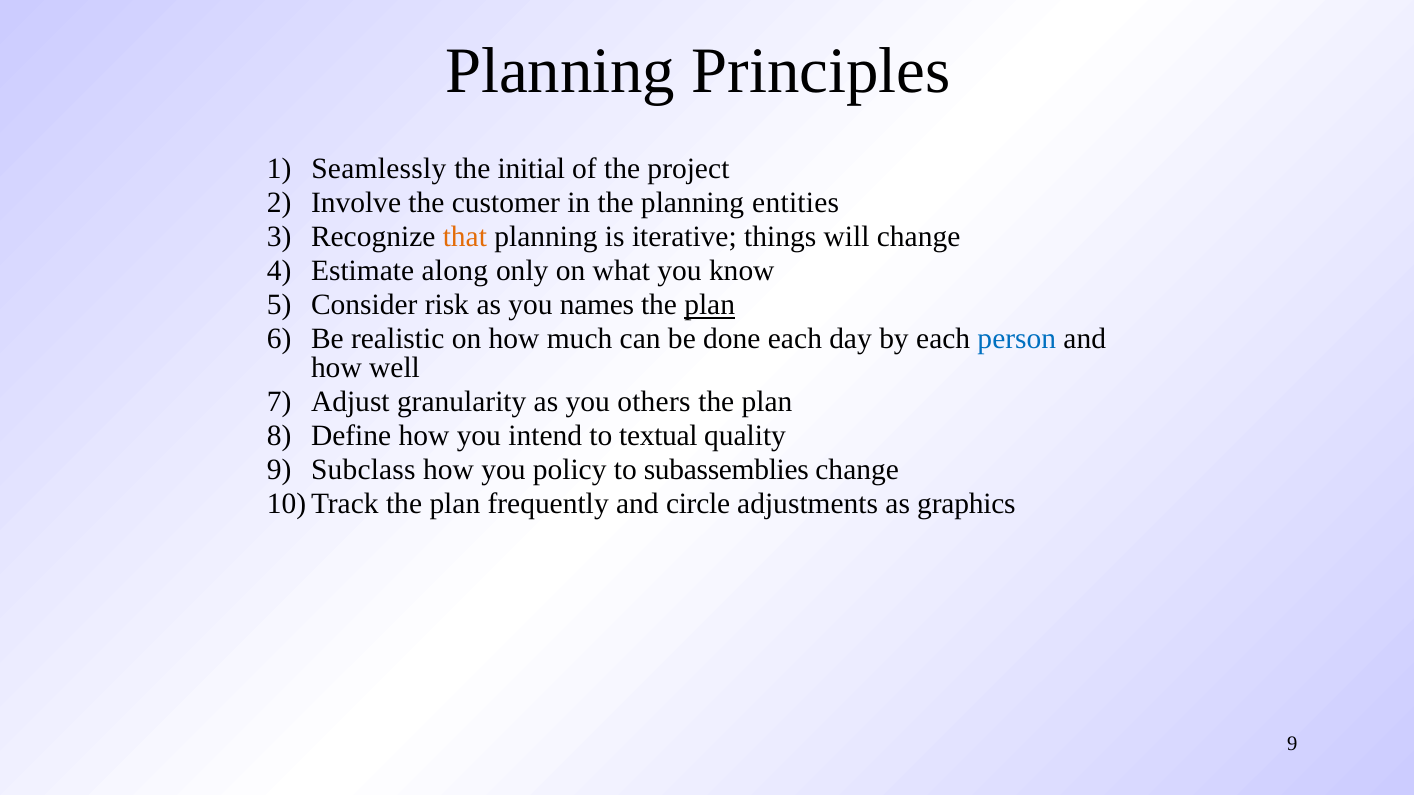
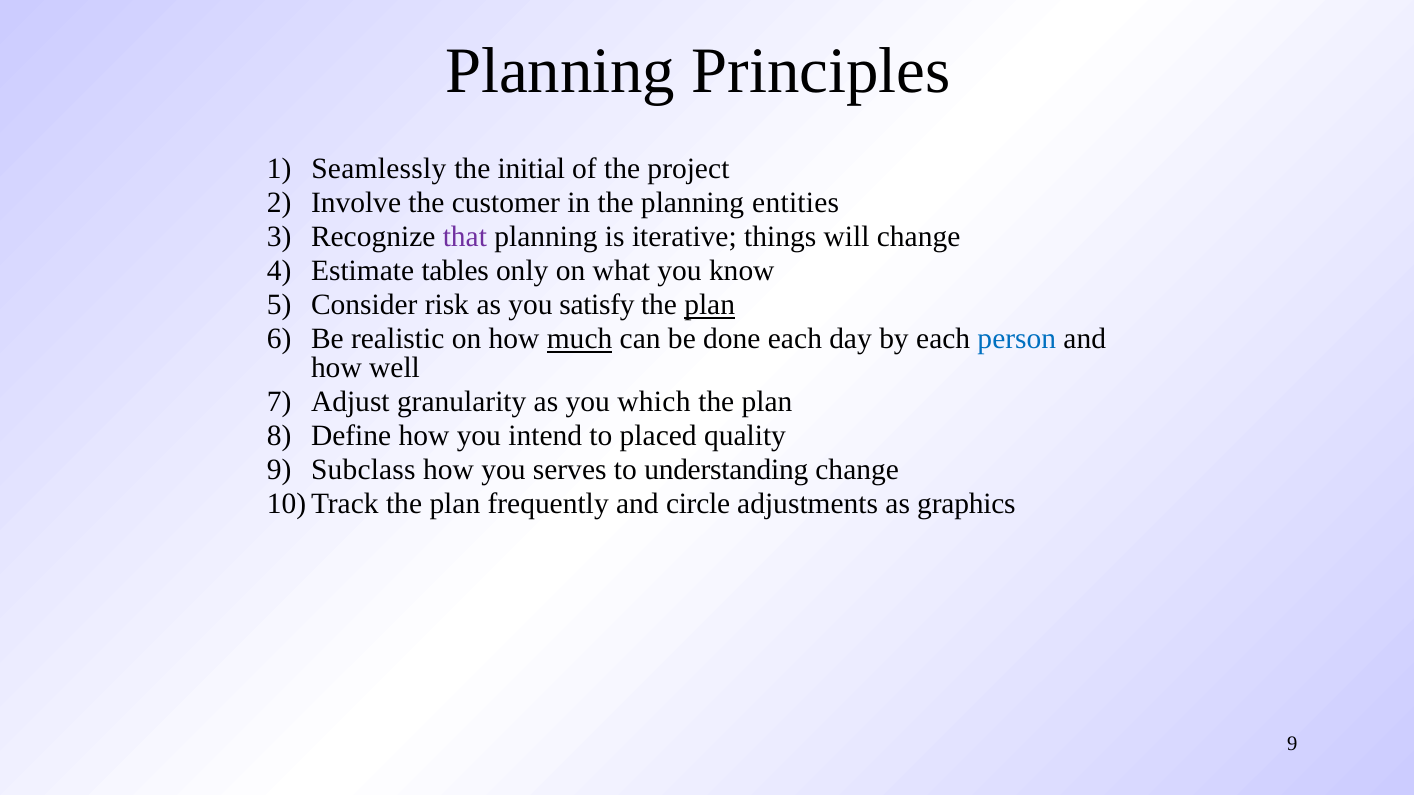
that colour: orange -> purple
along: along -> tables
names: names -> satisfy
much underline: none -> present
others: others -> which
textual: textual -> placed
policy: policy -> serves
subassemblies: subassemblies -> understanding
